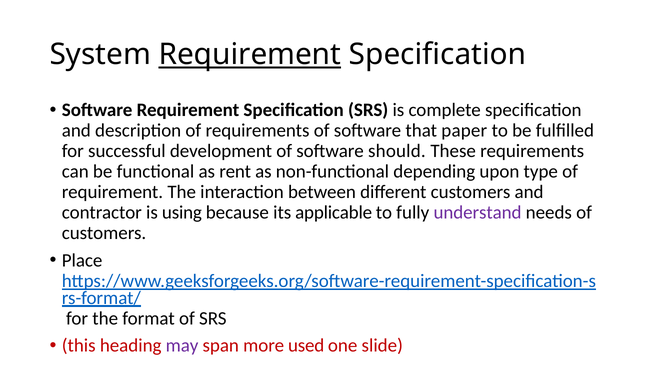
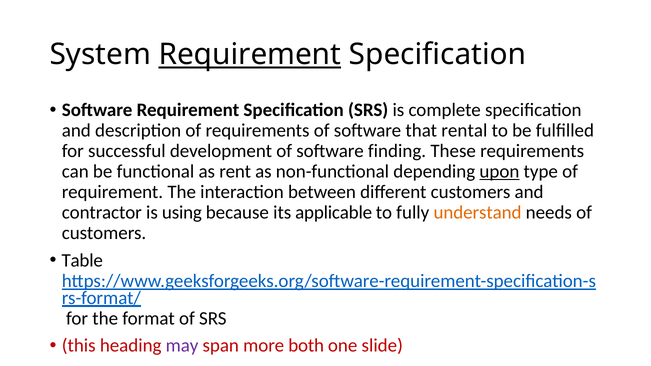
paper: paper -> rental
should: should -> finding
upon underline: none -> present
understand colour: purple -> orange
Place: Place -> Table
used: used -> both
